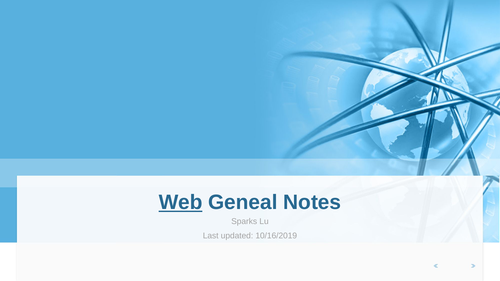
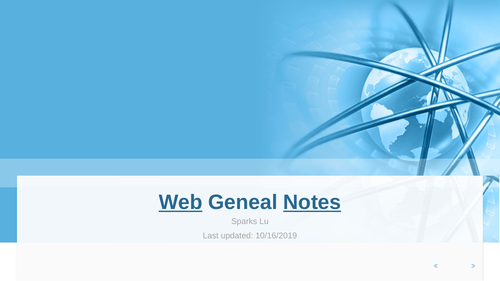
Notes underline: none -> present
